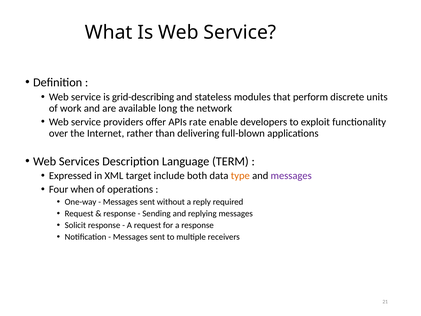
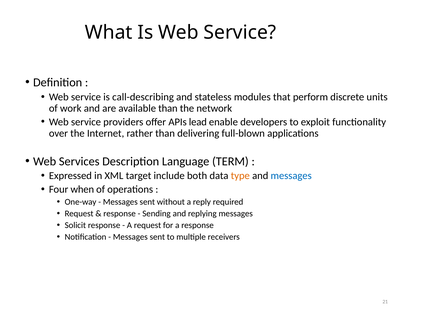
grid-describing: grid-describing -> call-describing
available long: long -> than
rate: rate -> lead
messages at (291, 176) colour: purple -> blue
